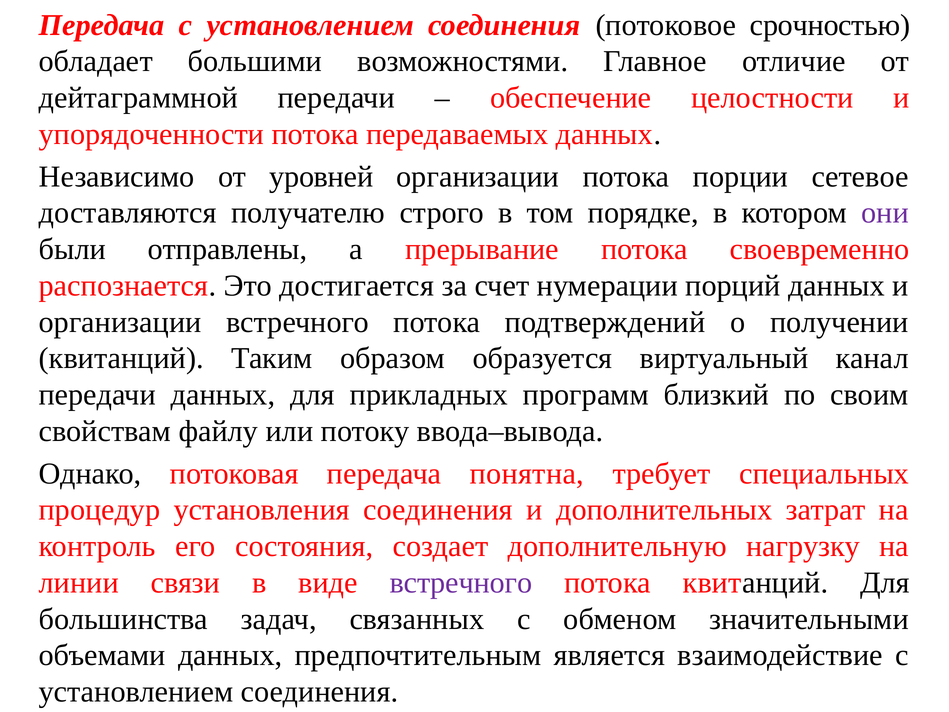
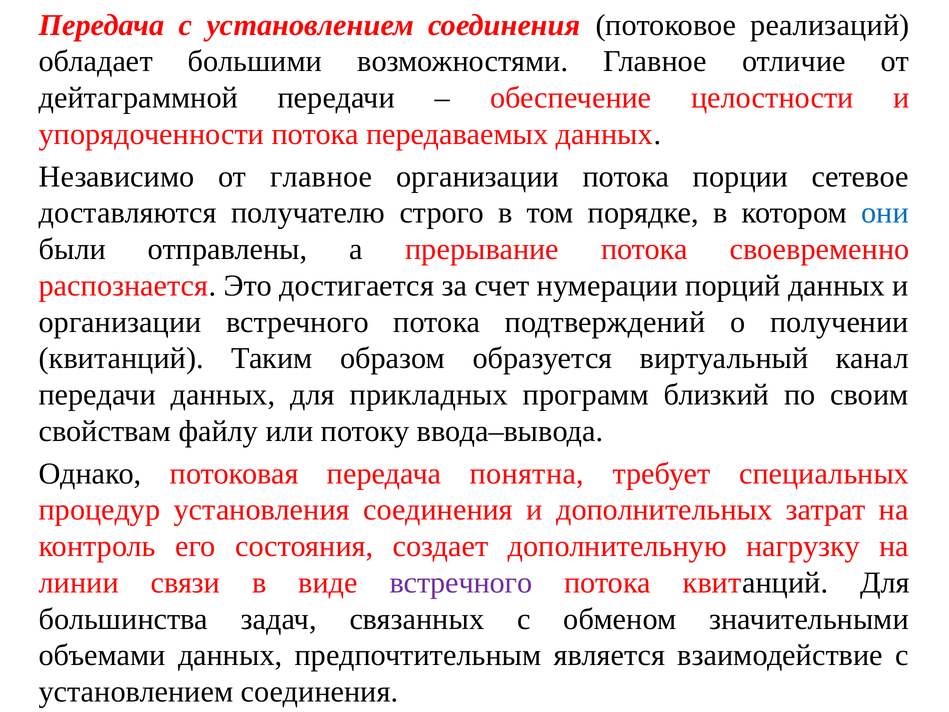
срочностью: срочностью -> реализаций
от уровней: уровней -> главное
они colour: purple -> blue
